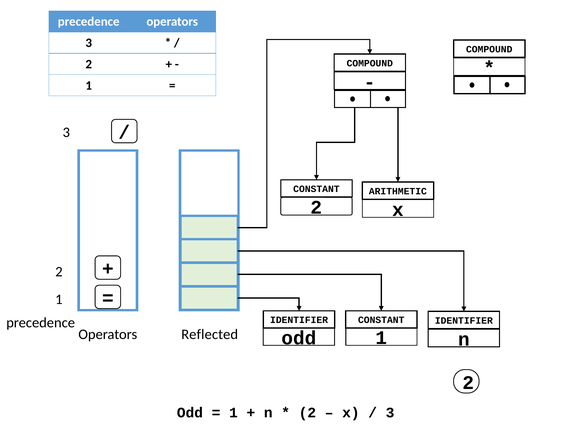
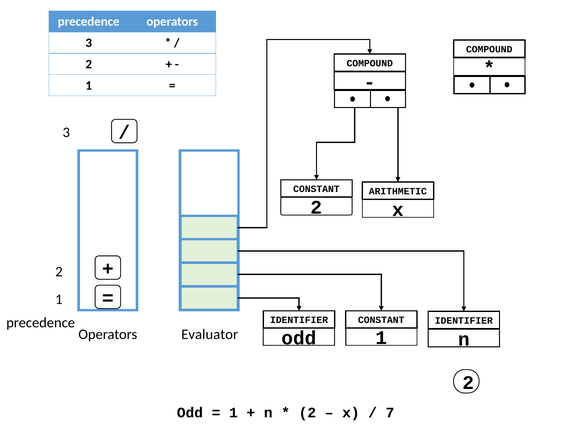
Reflected: Reflected -> Evaluator
3 at (390, 413): 3 -> 7
